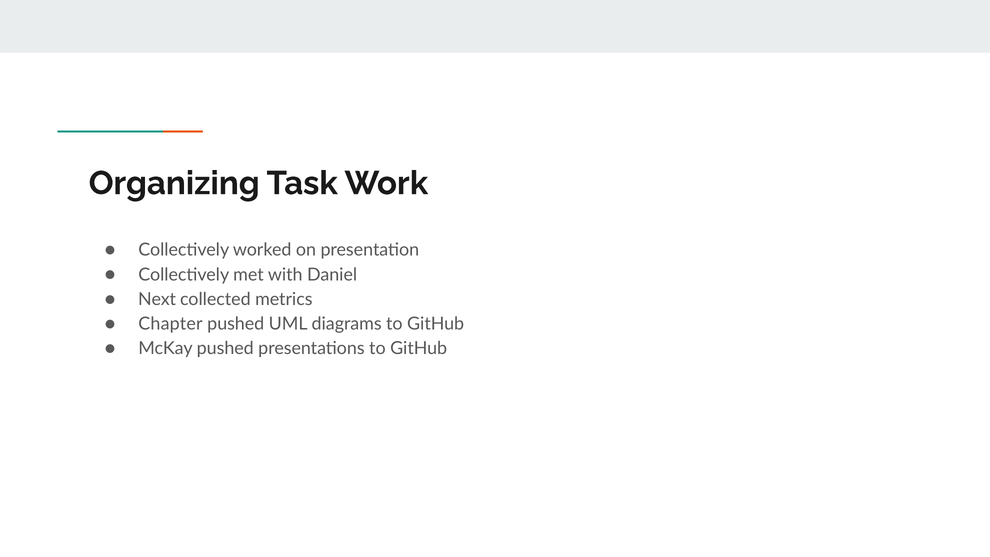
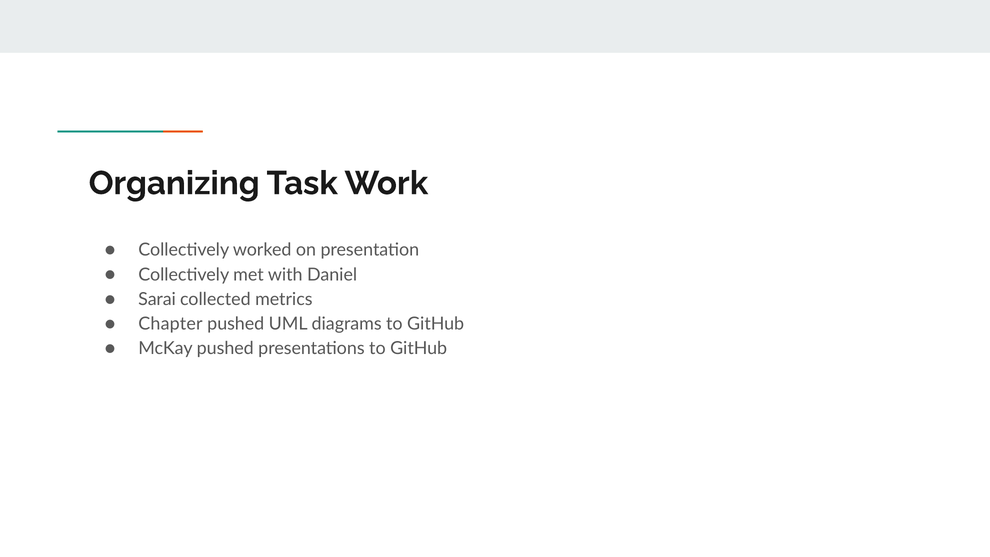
Next: Next -> Sarai
